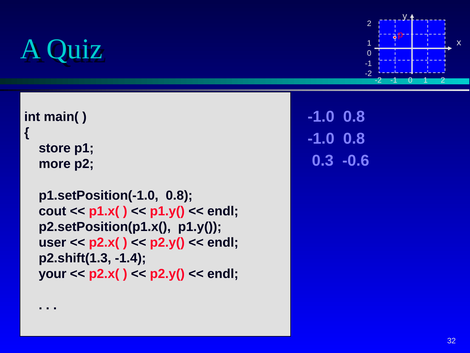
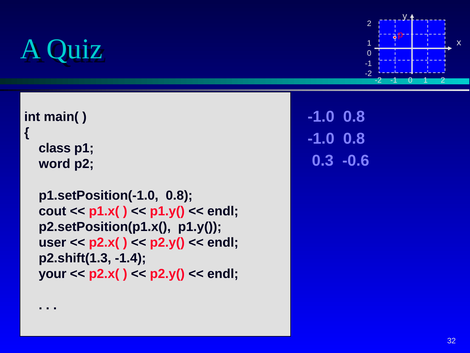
store: store -> class
more: more -> word
